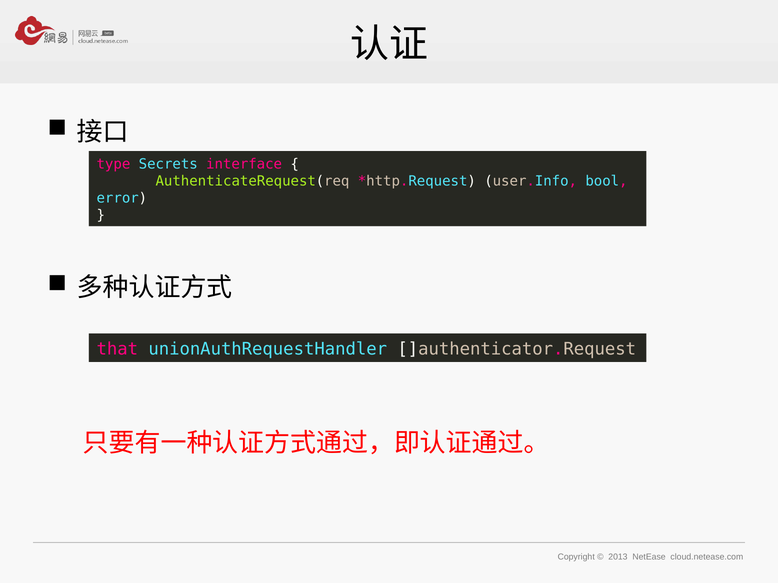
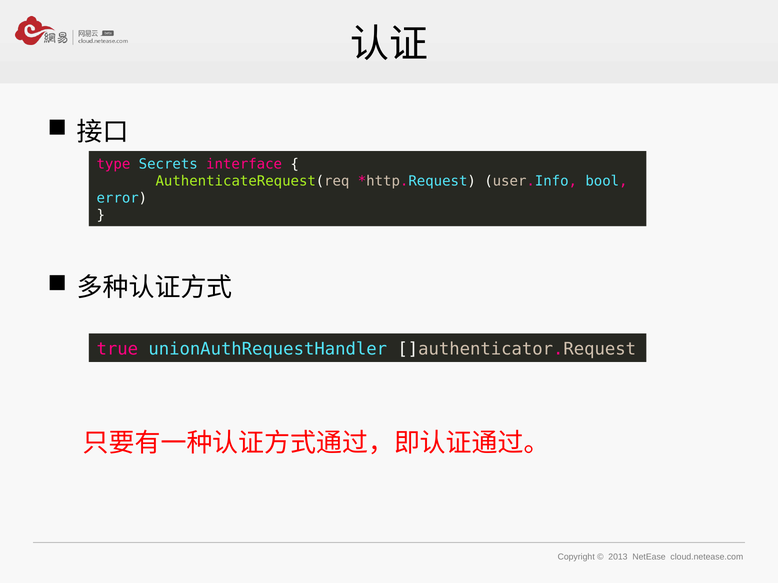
that: that -> true
